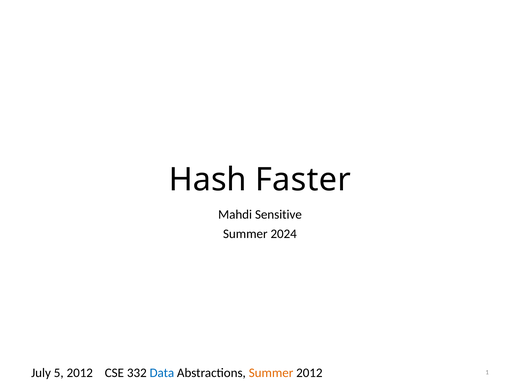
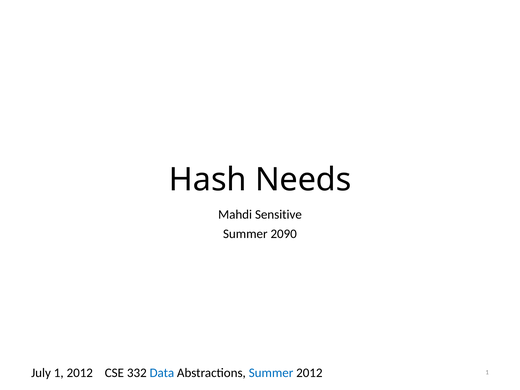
Faster: Faster -> Needs
2024: 2024 -> 2090
July 5: 5 -> 1
Summer at (271, 373) colour: orange -> blue
